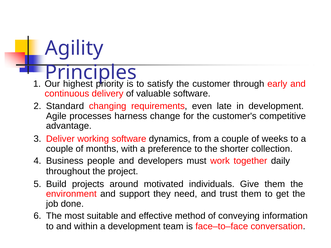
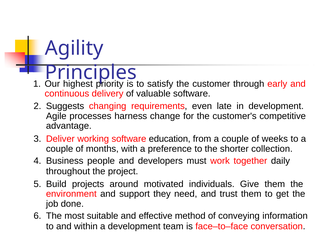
Standard: Standard -> Suggests
dynamics: dynamics -> education
